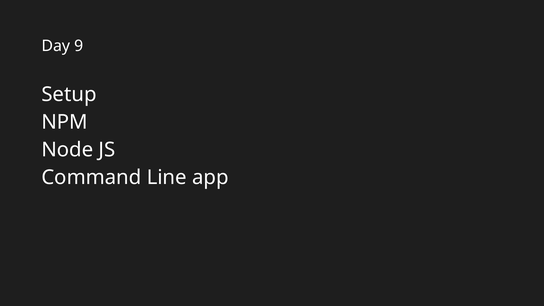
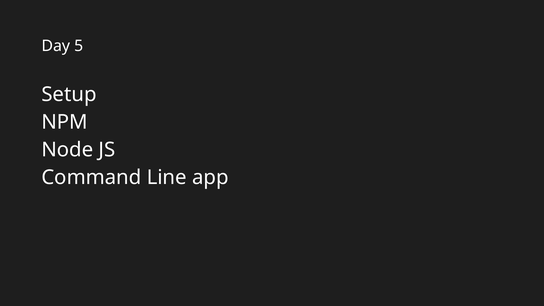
9: 9 -> 5
